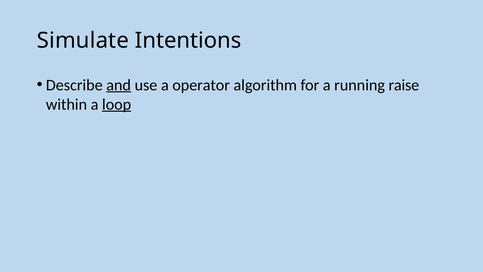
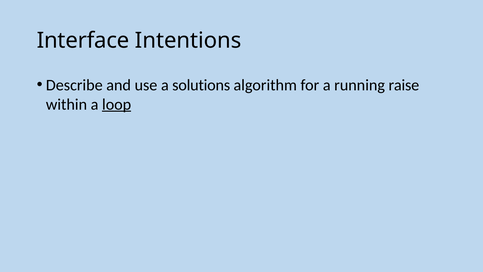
Simulate: Simulate -> Interface
and underline: present -> none
operator: operator -> solutions
